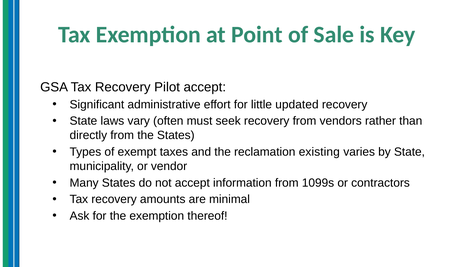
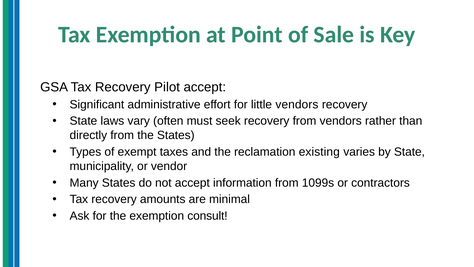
little updated: updated -> vendors
thereof: thereof -> consult
